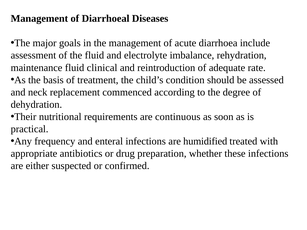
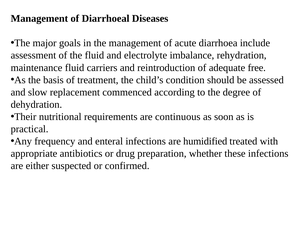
clinical: clinical -> carriers
rate: rate -> free
neck: neck -> slow
